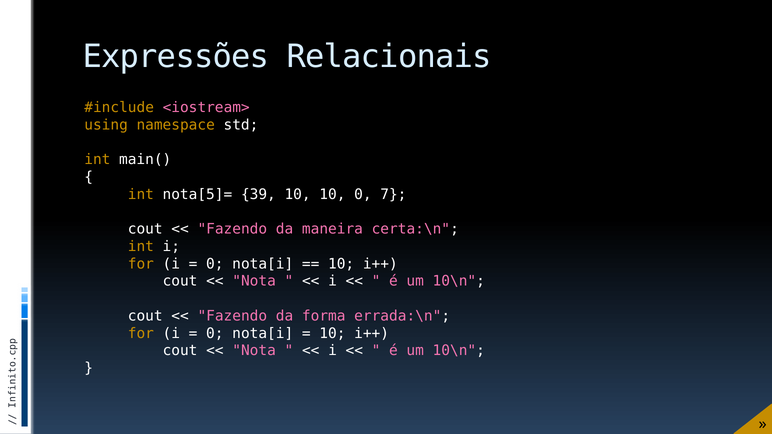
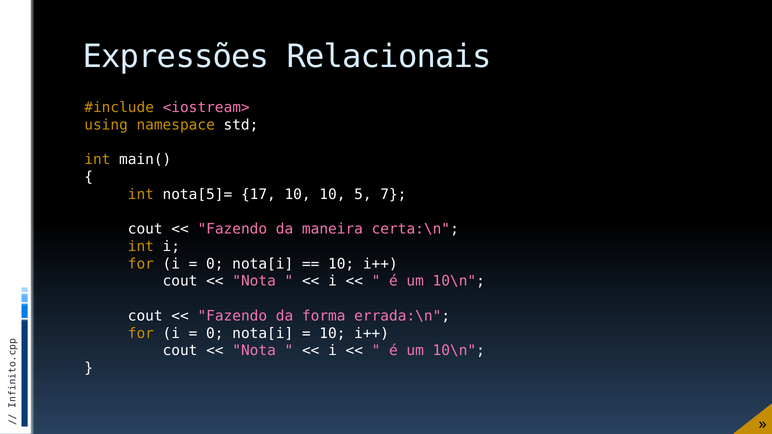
39: 39 -> 17
10 0: 0 -> 5
